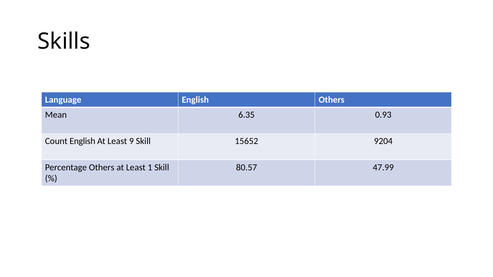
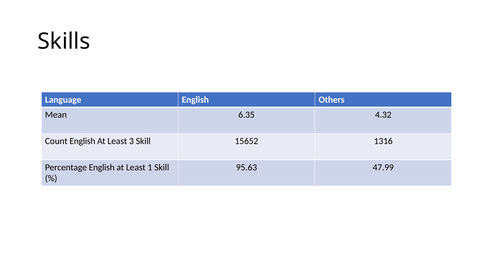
0.93: 0.93 -> 4.32
9: 9 -> 3
9204: 9204 -> 1316
Percentage Others: Others -> English
80.57: 80.57 -> 95.63
